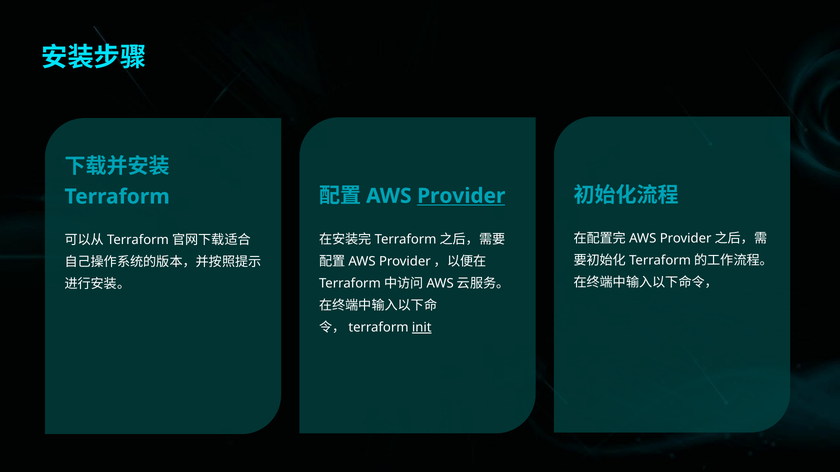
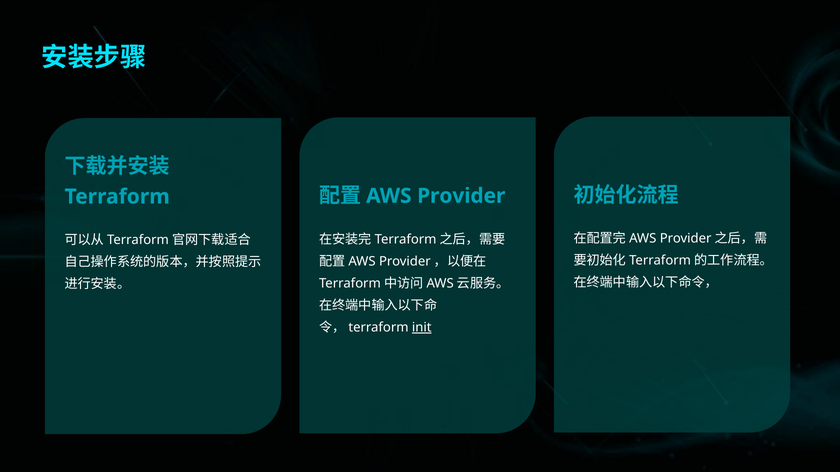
Provider underline: present -> none
